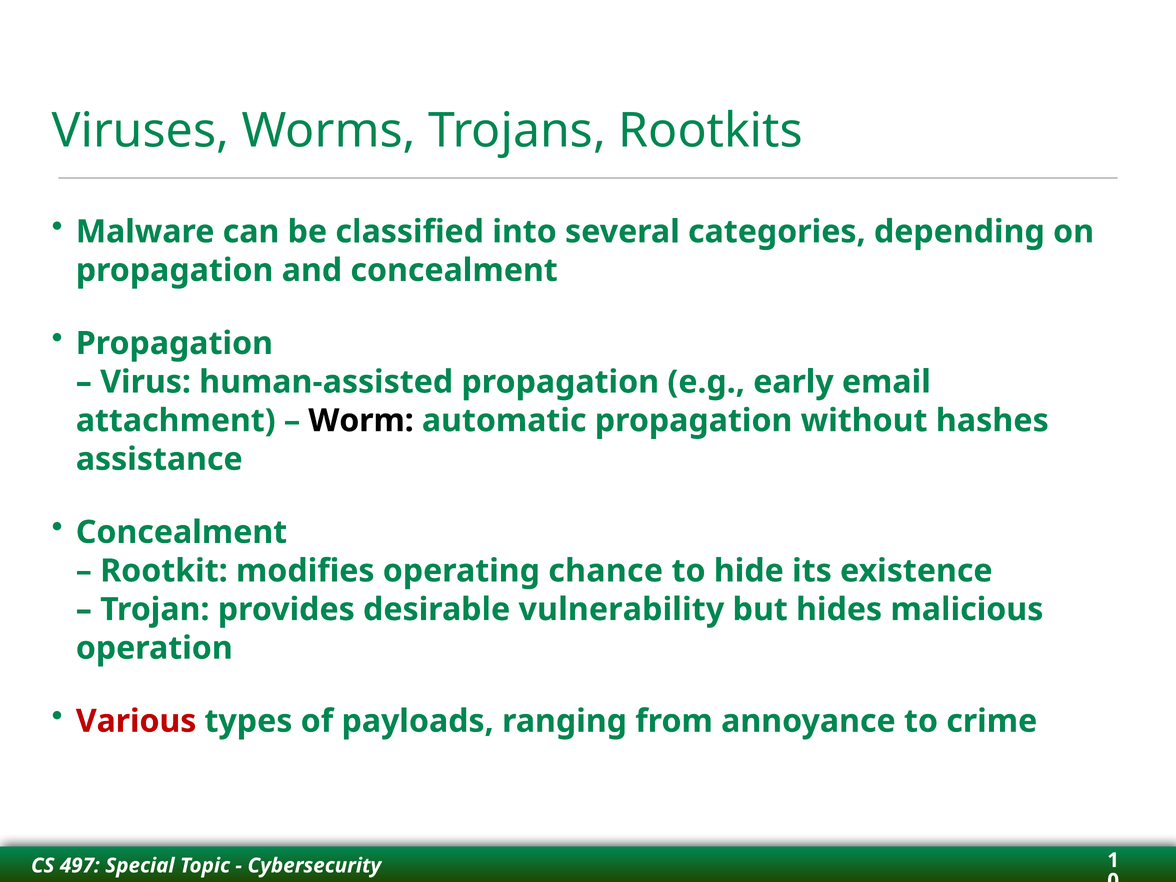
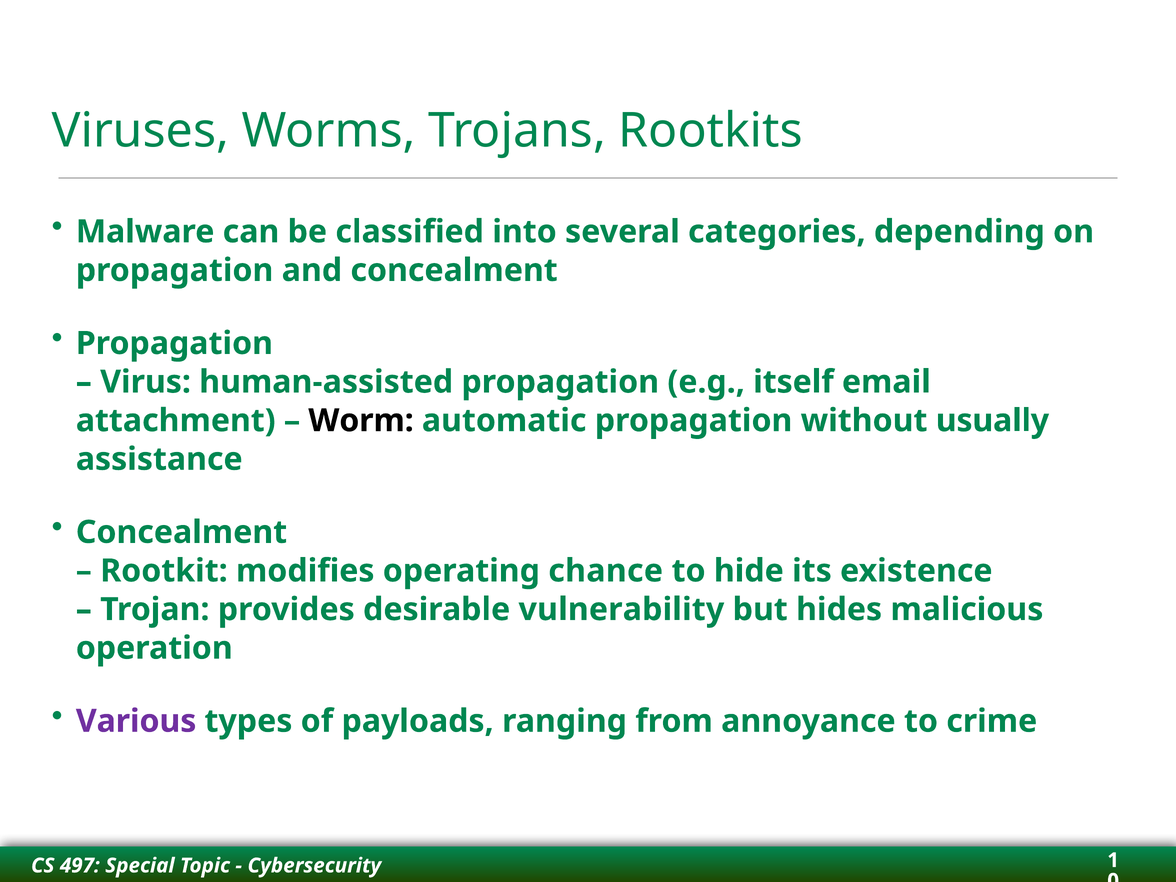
early: early -> itself
hashes: hashes -> usually
Various colour: red -> purple
